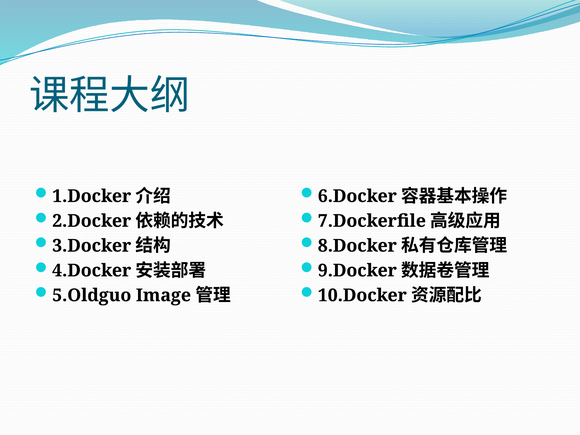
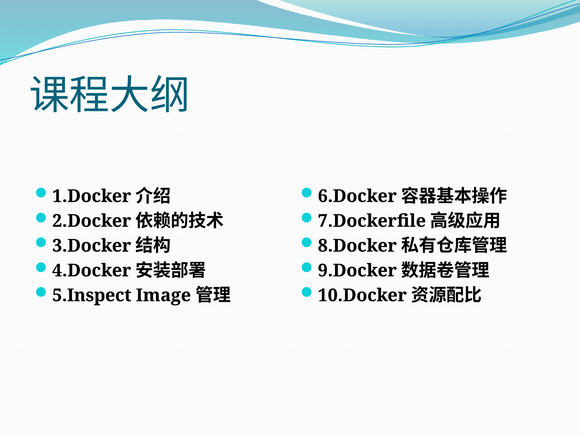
5.Oldguo: 5.Oldguo -> 5.Inspect
